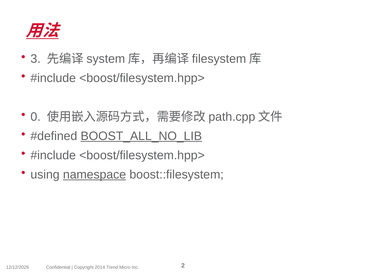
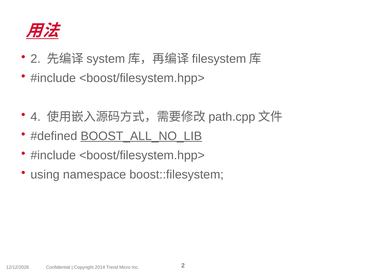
3 at (36, 59): 3 -> 2
0: 0 -> 4
namespace underline: present -> none
